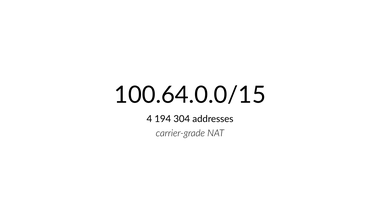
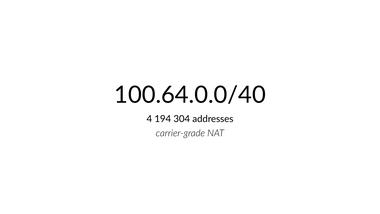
100.64.0.0/15: 100.64.0.0/15 -> 100.64.0.0/40
